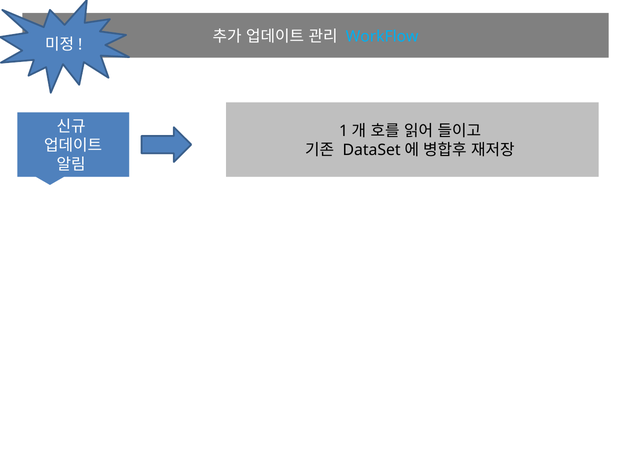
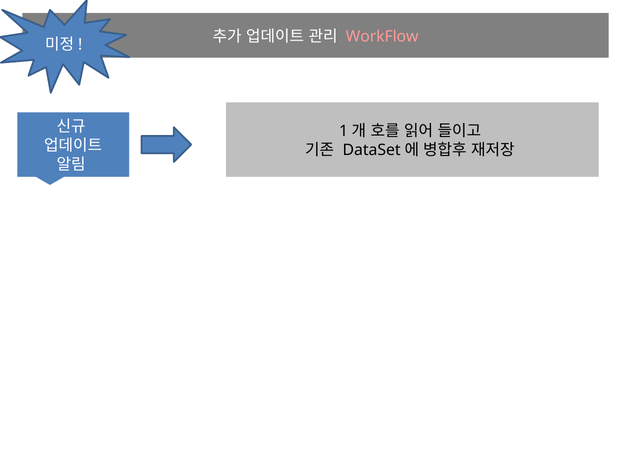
WorkFlow colour: light blue -> pink
